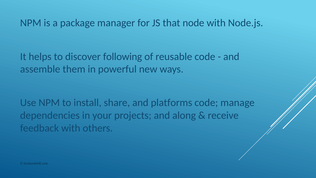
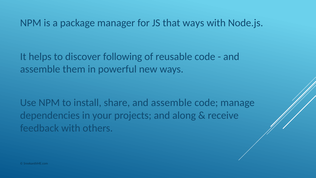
that node: node -> ways
share and platforms: platforms -> assemble
